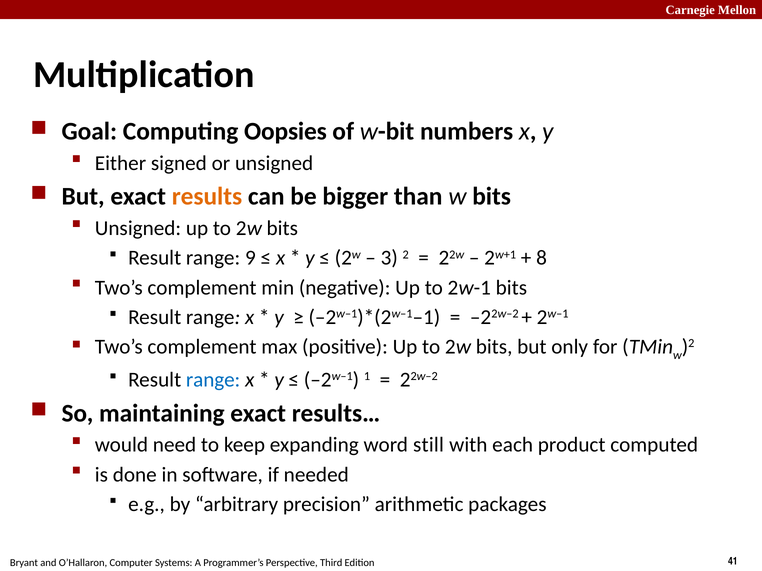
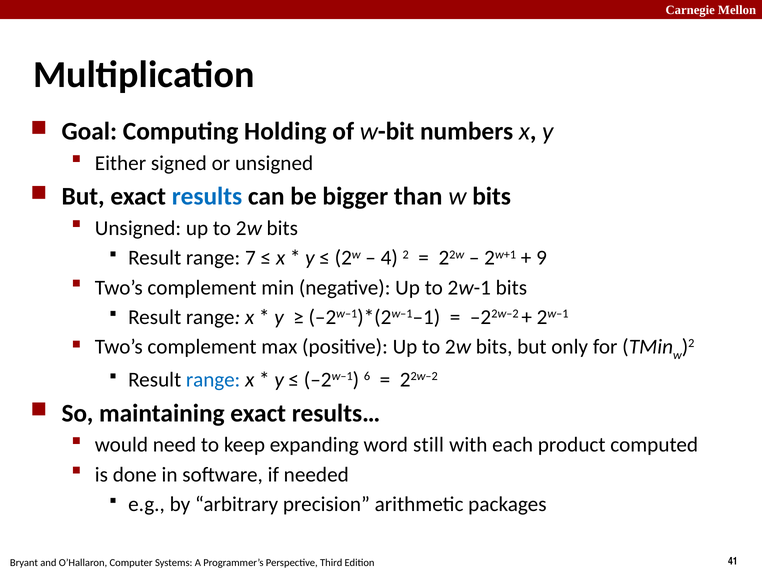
Oopsies: Oopsies -> Holding
results colour: orange -> blue
9: 9 -> 7
3: 3 -> 4
8: 8 -> 9
1: 1 -> 6
